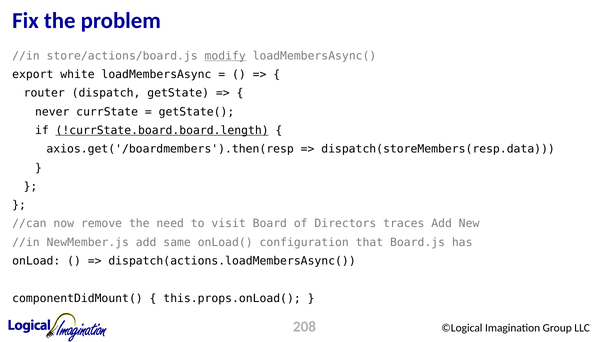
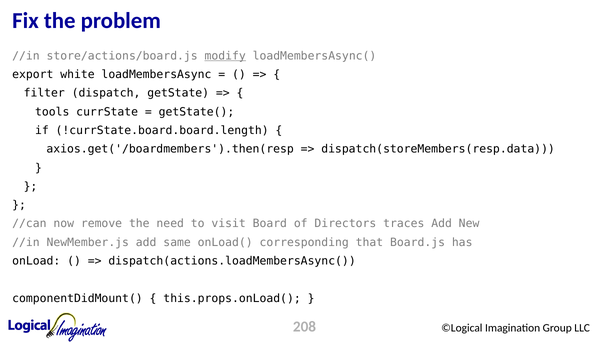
router: router -> filter
never: never -> tools
!currState.board.board.length underline: present -> none
configuration: configuration -> corresponding
